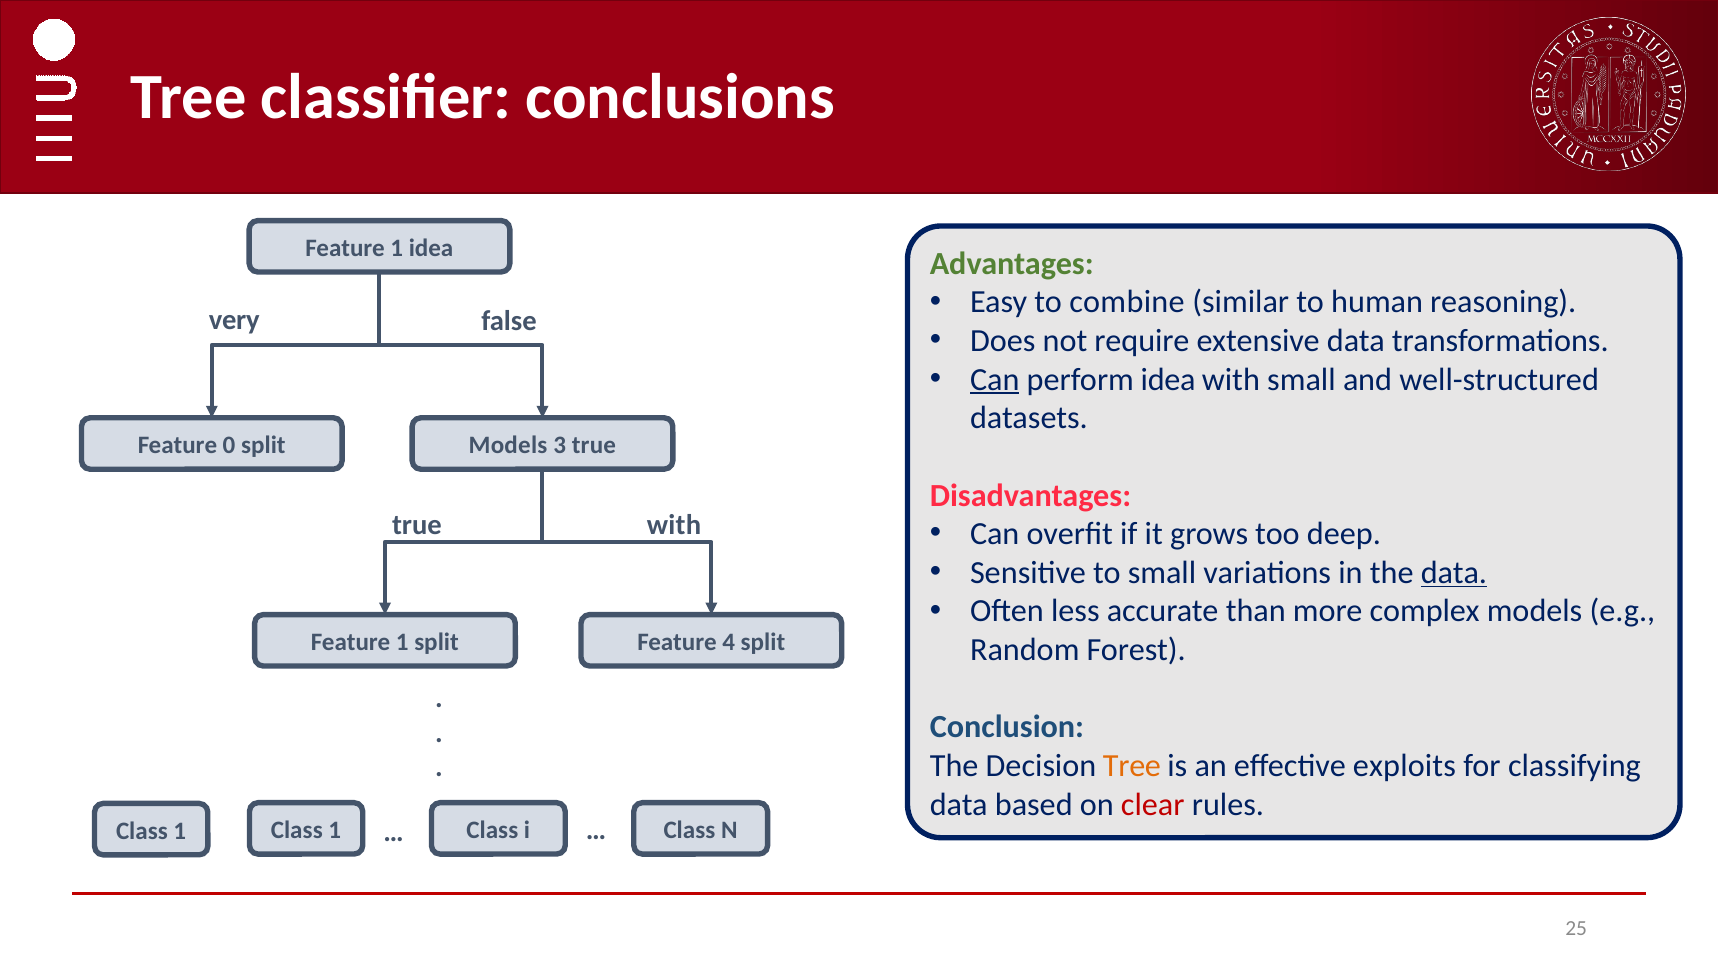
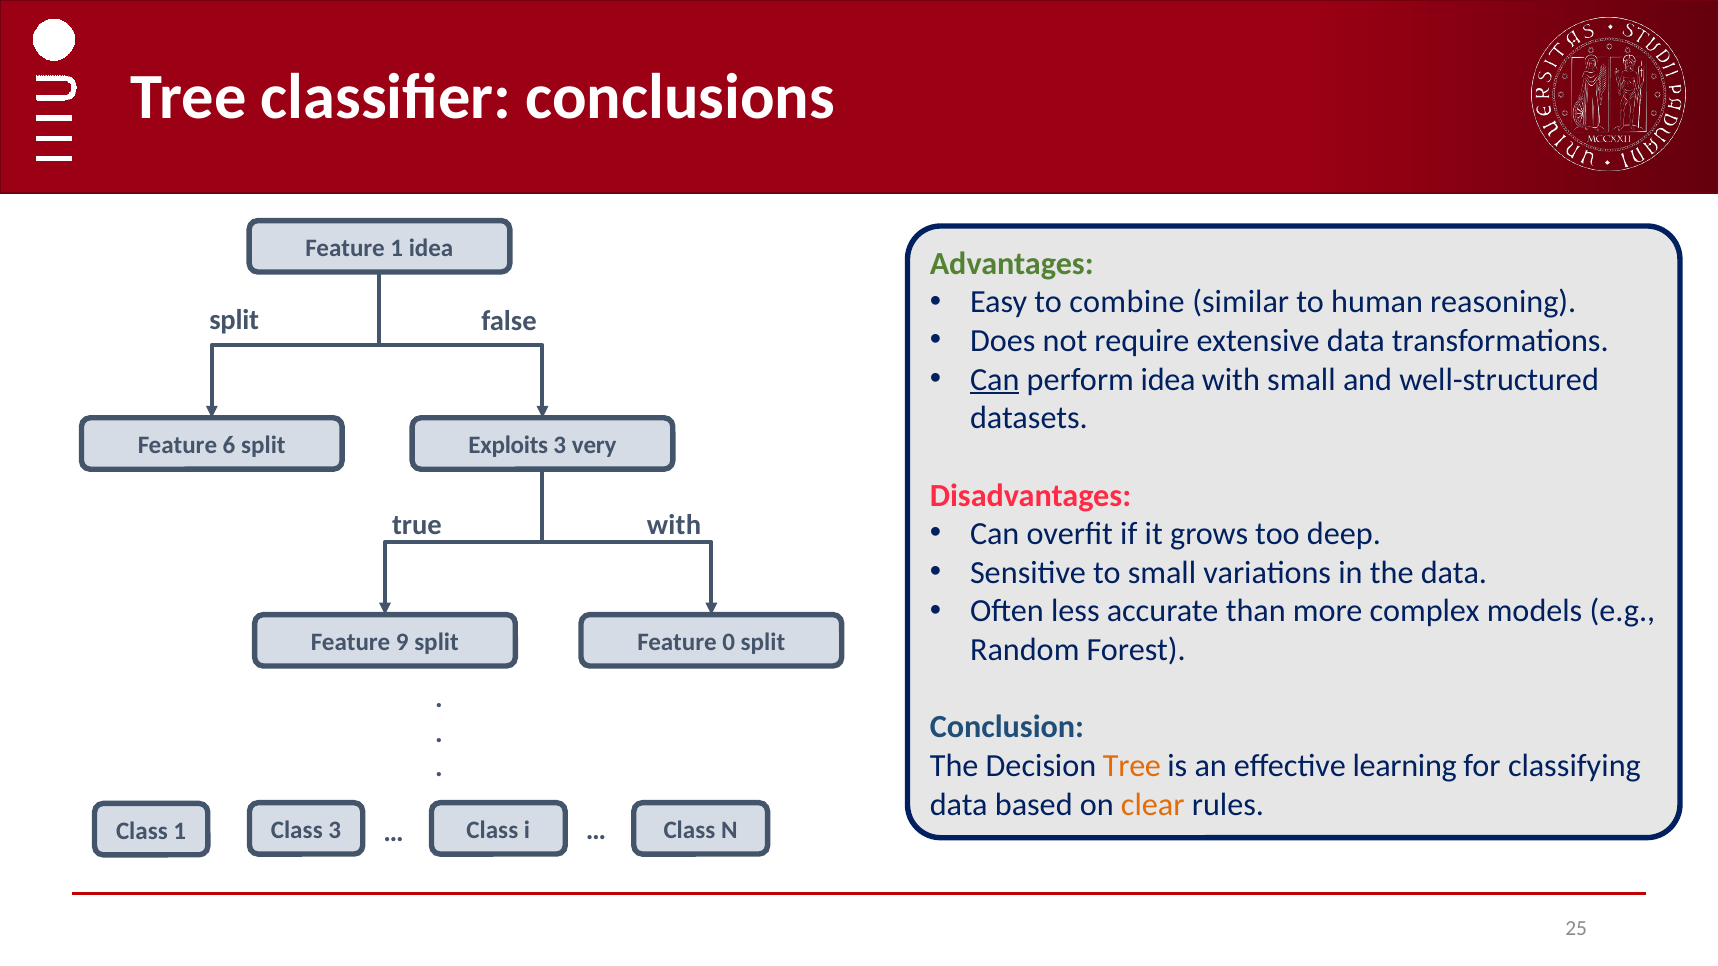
very at (234, 320): very -> split
0: 0 -> 6
split Models: Models -> Exploits
3 true: true -> very
data at (1454, 573) underline: present -> none
1 at (402, 642): 1 -> 9
4: 4 -> 0
exploits: exploits -> learning
clear colour: red -> orange
1 Class 1: 1 -> 3
